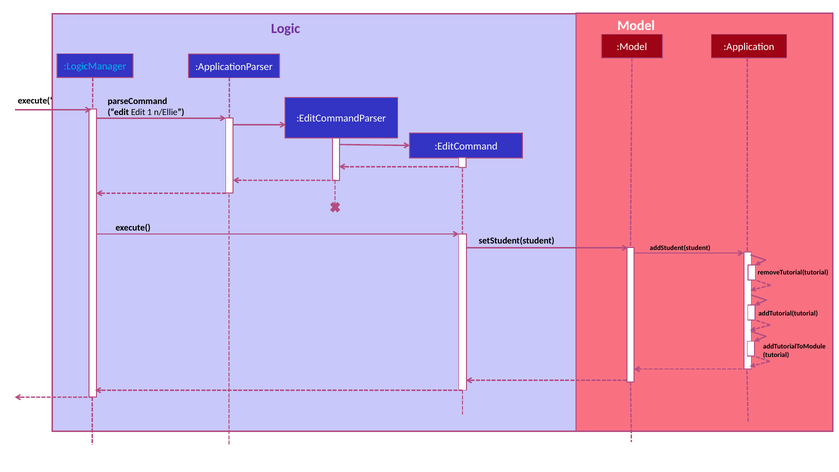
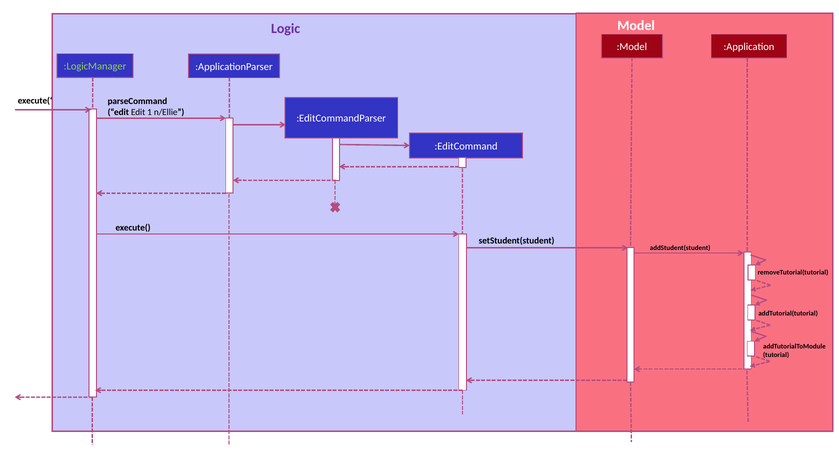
:LogicManager colour: light blue -> light green
